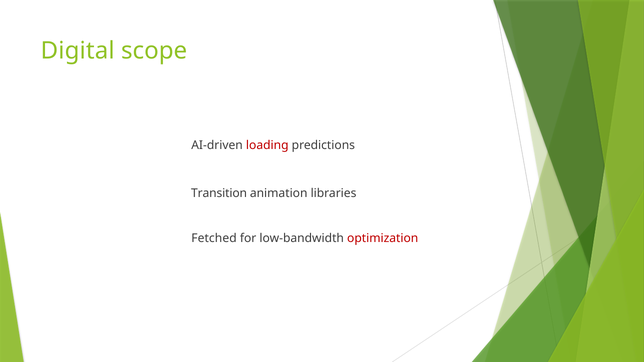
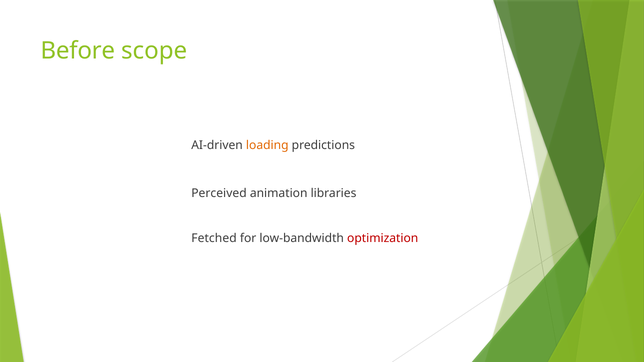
Digital: Digital -> Before
loading colour: red -> orange
Transition: Transition -> Perceived
